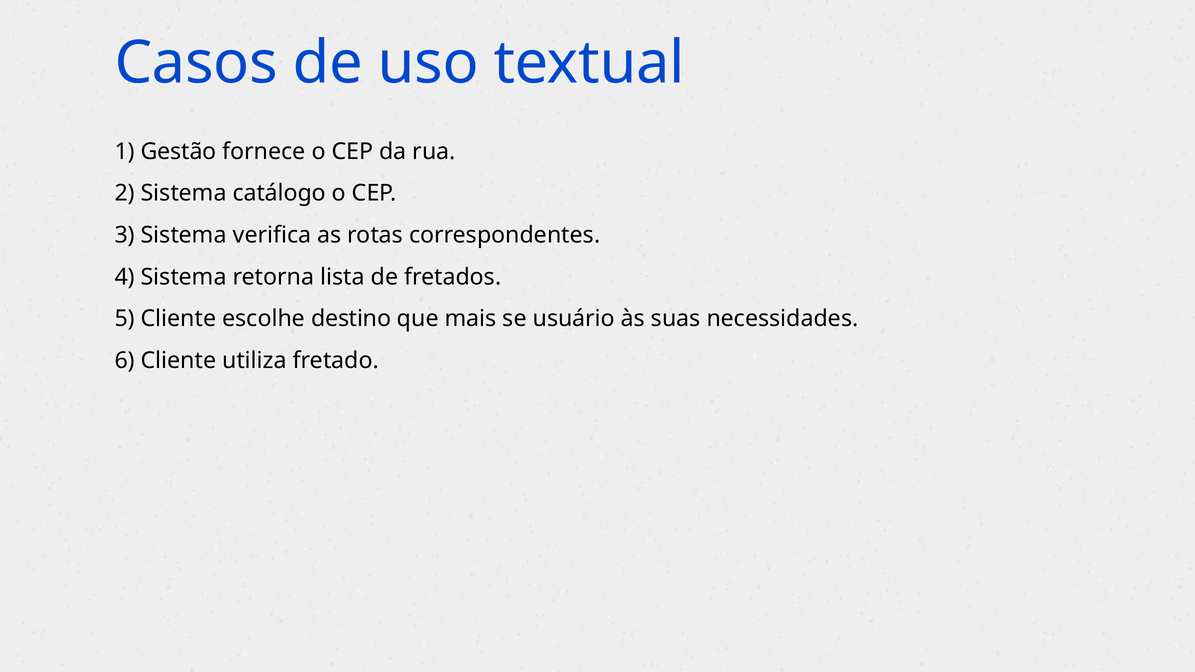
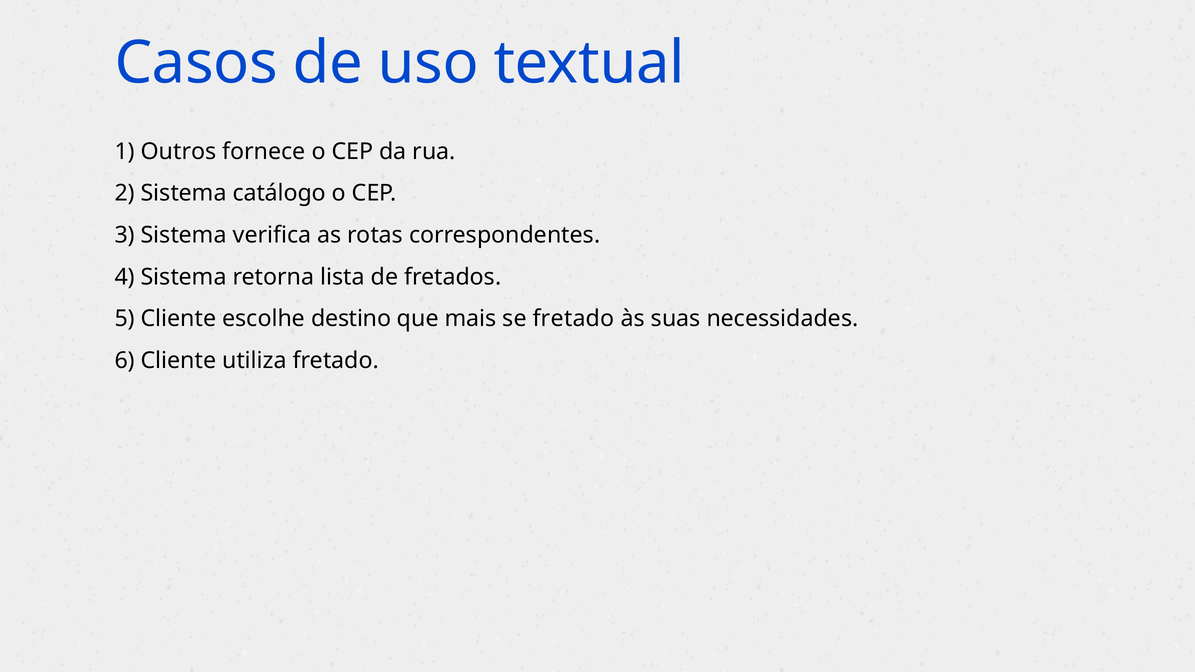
Gestão: Gestão -> Outros
se usuário: usuário -> fretado
